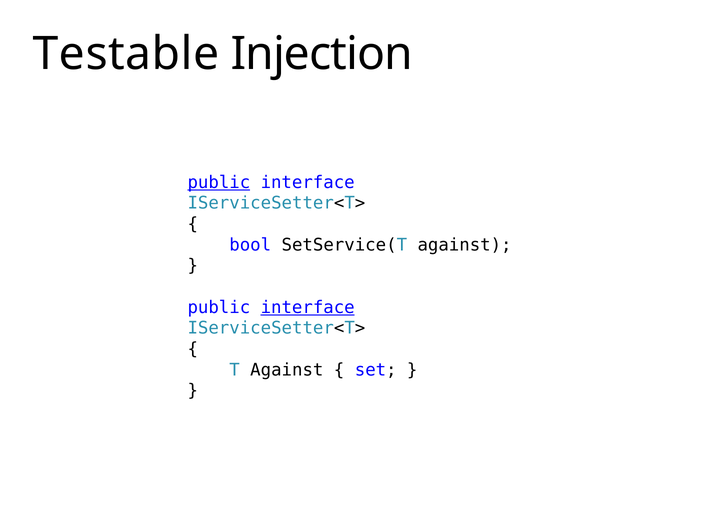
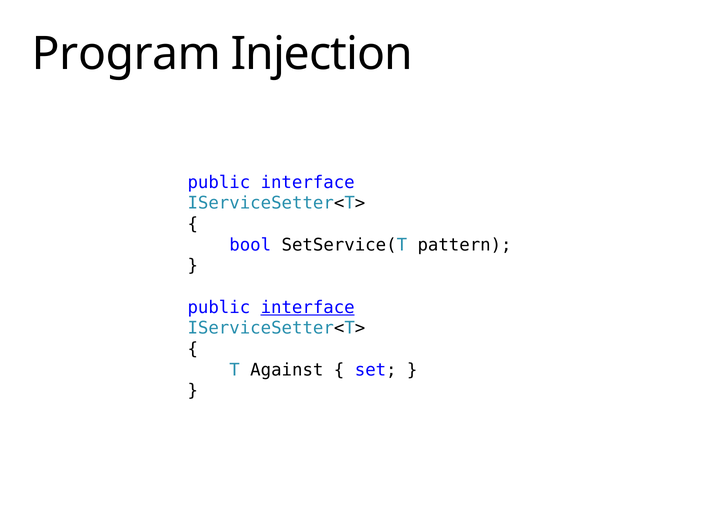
Testable: Testable -> Program
public at (219, 183) underline: present -> none
SetService(T against: against -> pattern
